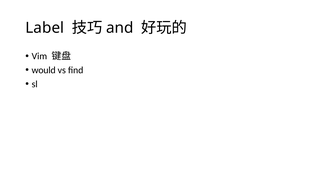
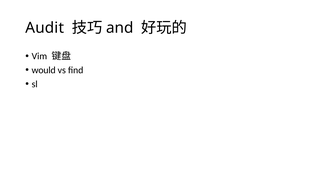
Label: Label -> Audit
